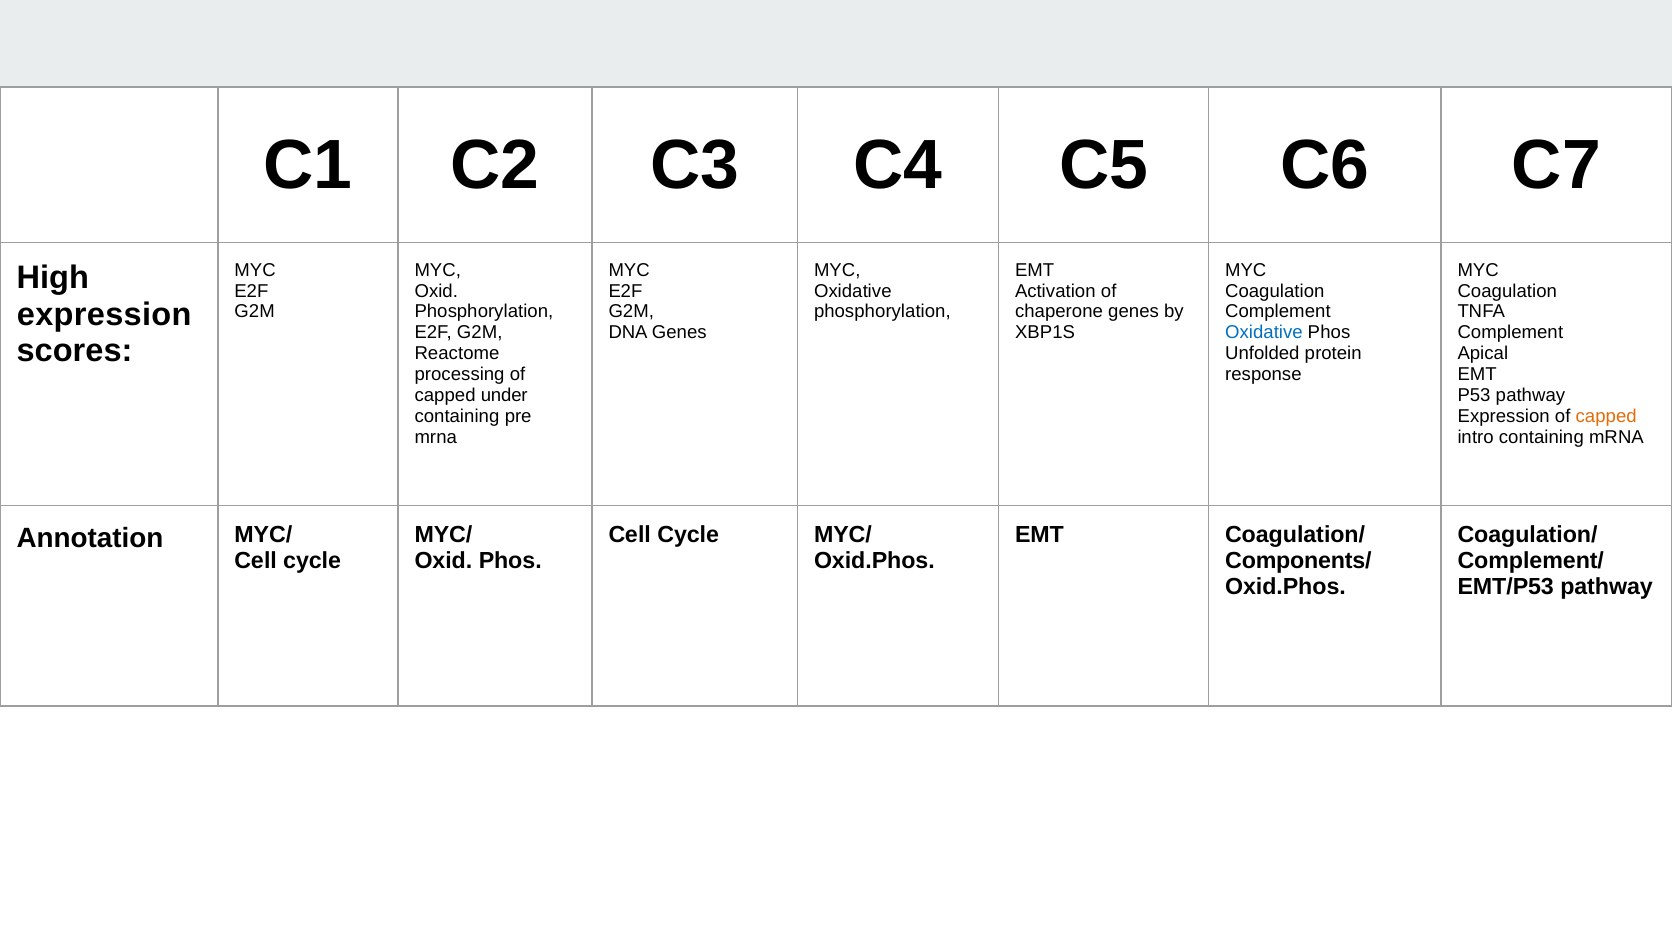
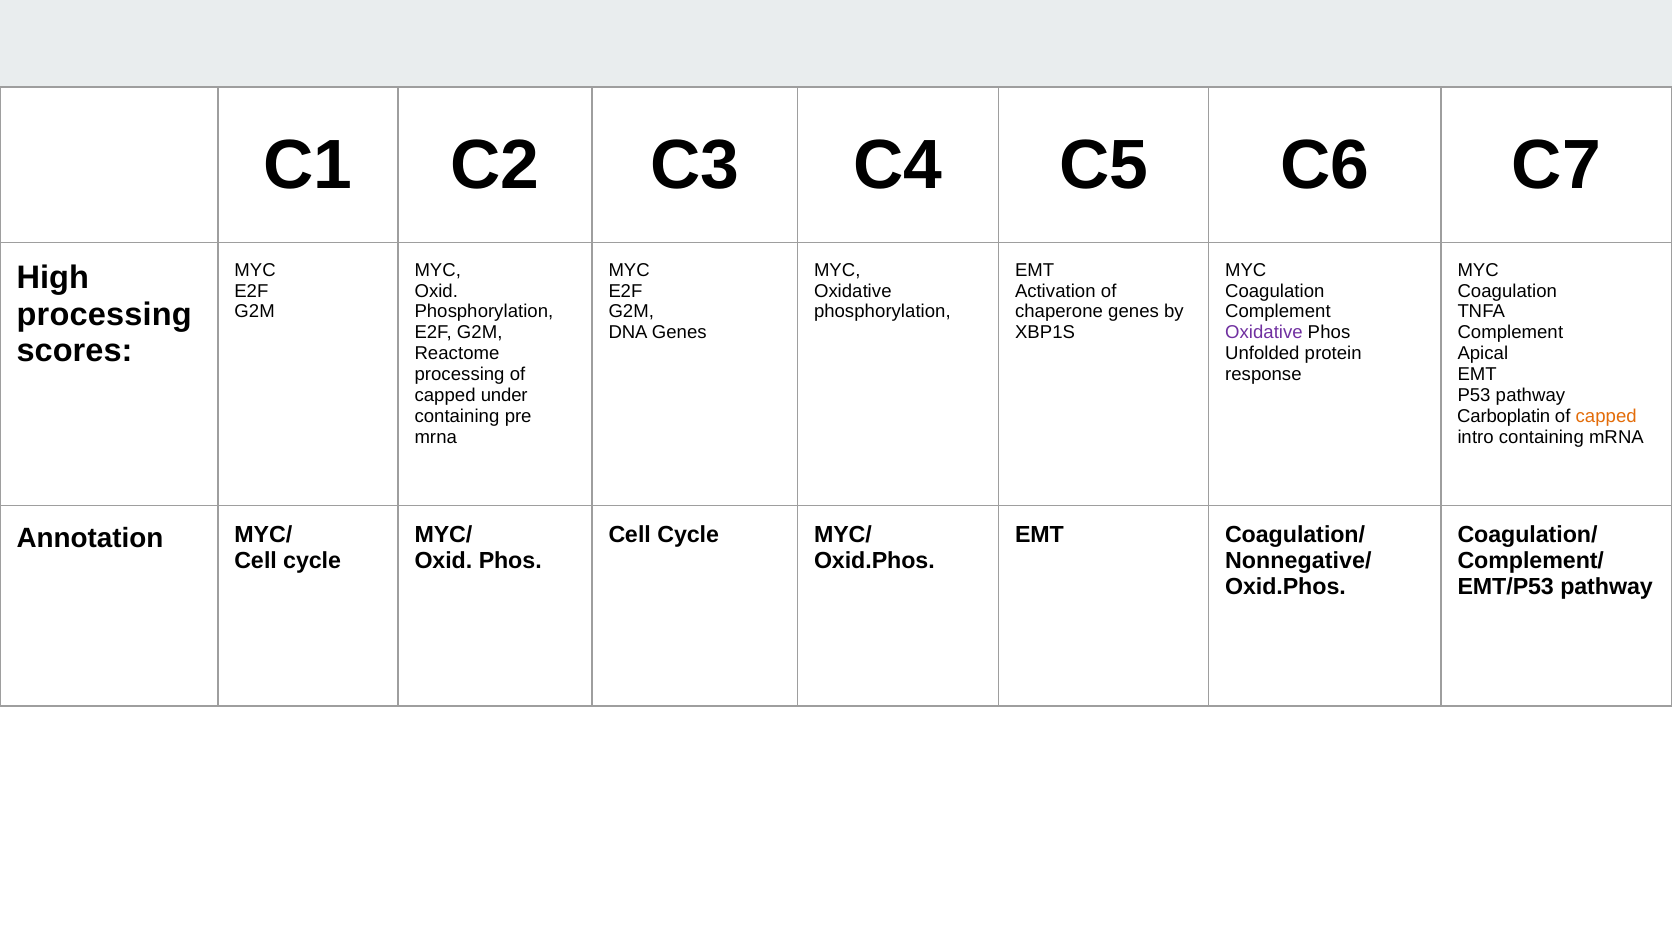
expression at (104, 314): expression -> processing
Oxidative at (1264, 333) colour: blue -> purple
Expression at (1504, 416): Expression -> Carboplatin
Components/: Components/ -> Nonnegative/
